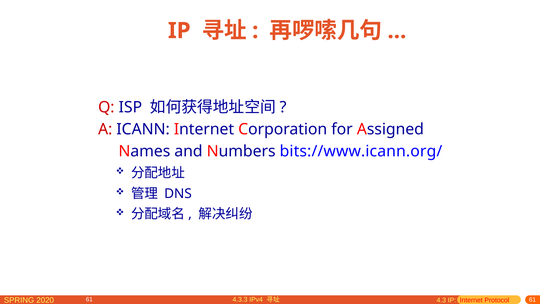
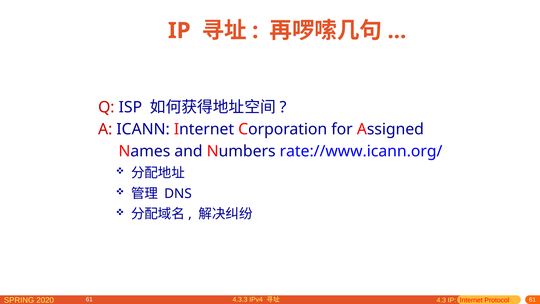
bits://www.icann.org/: bits://www.icann.org/ -> rate://www.icann.org/
